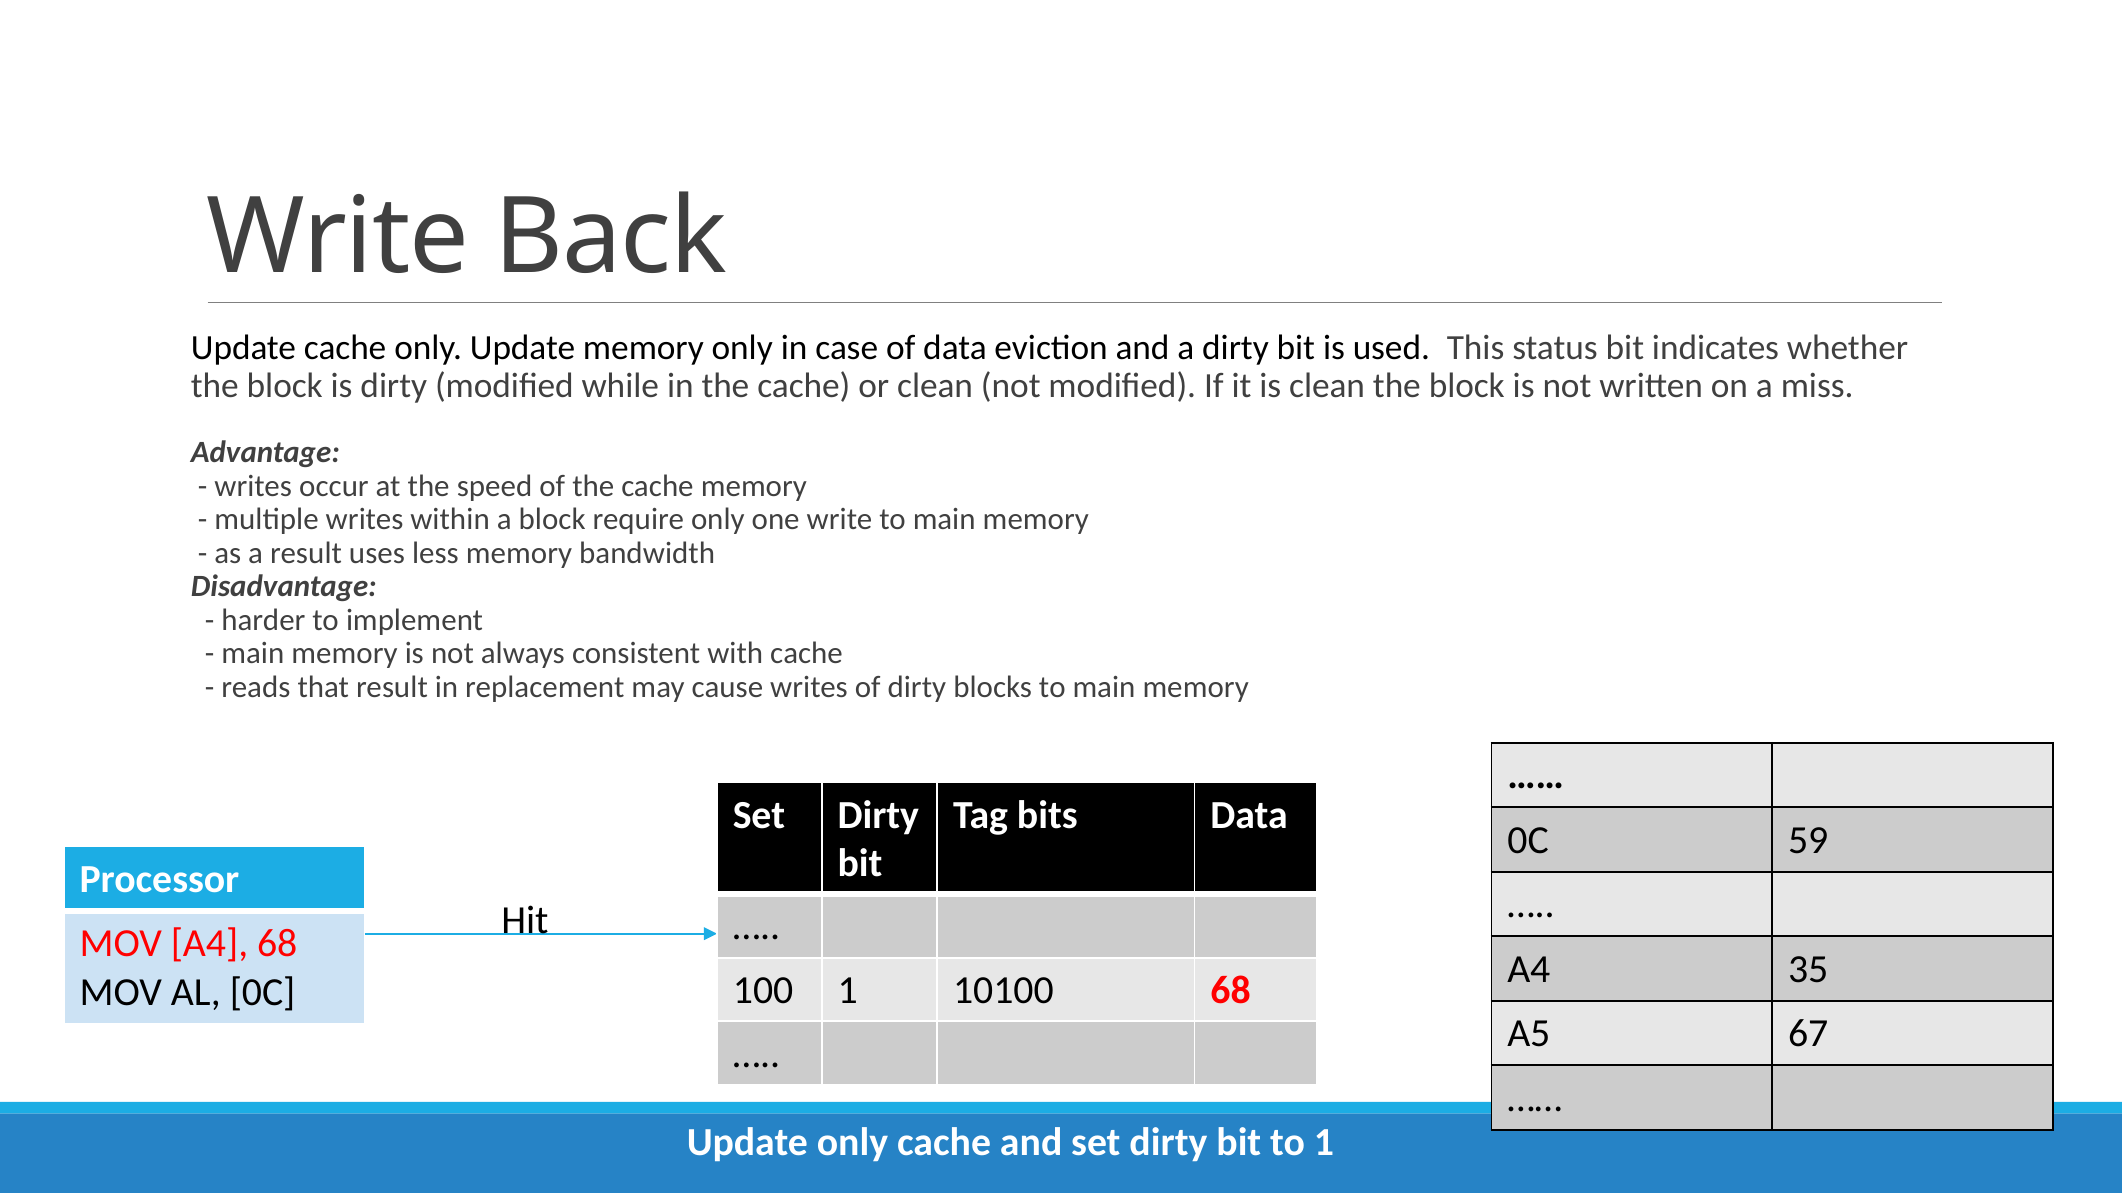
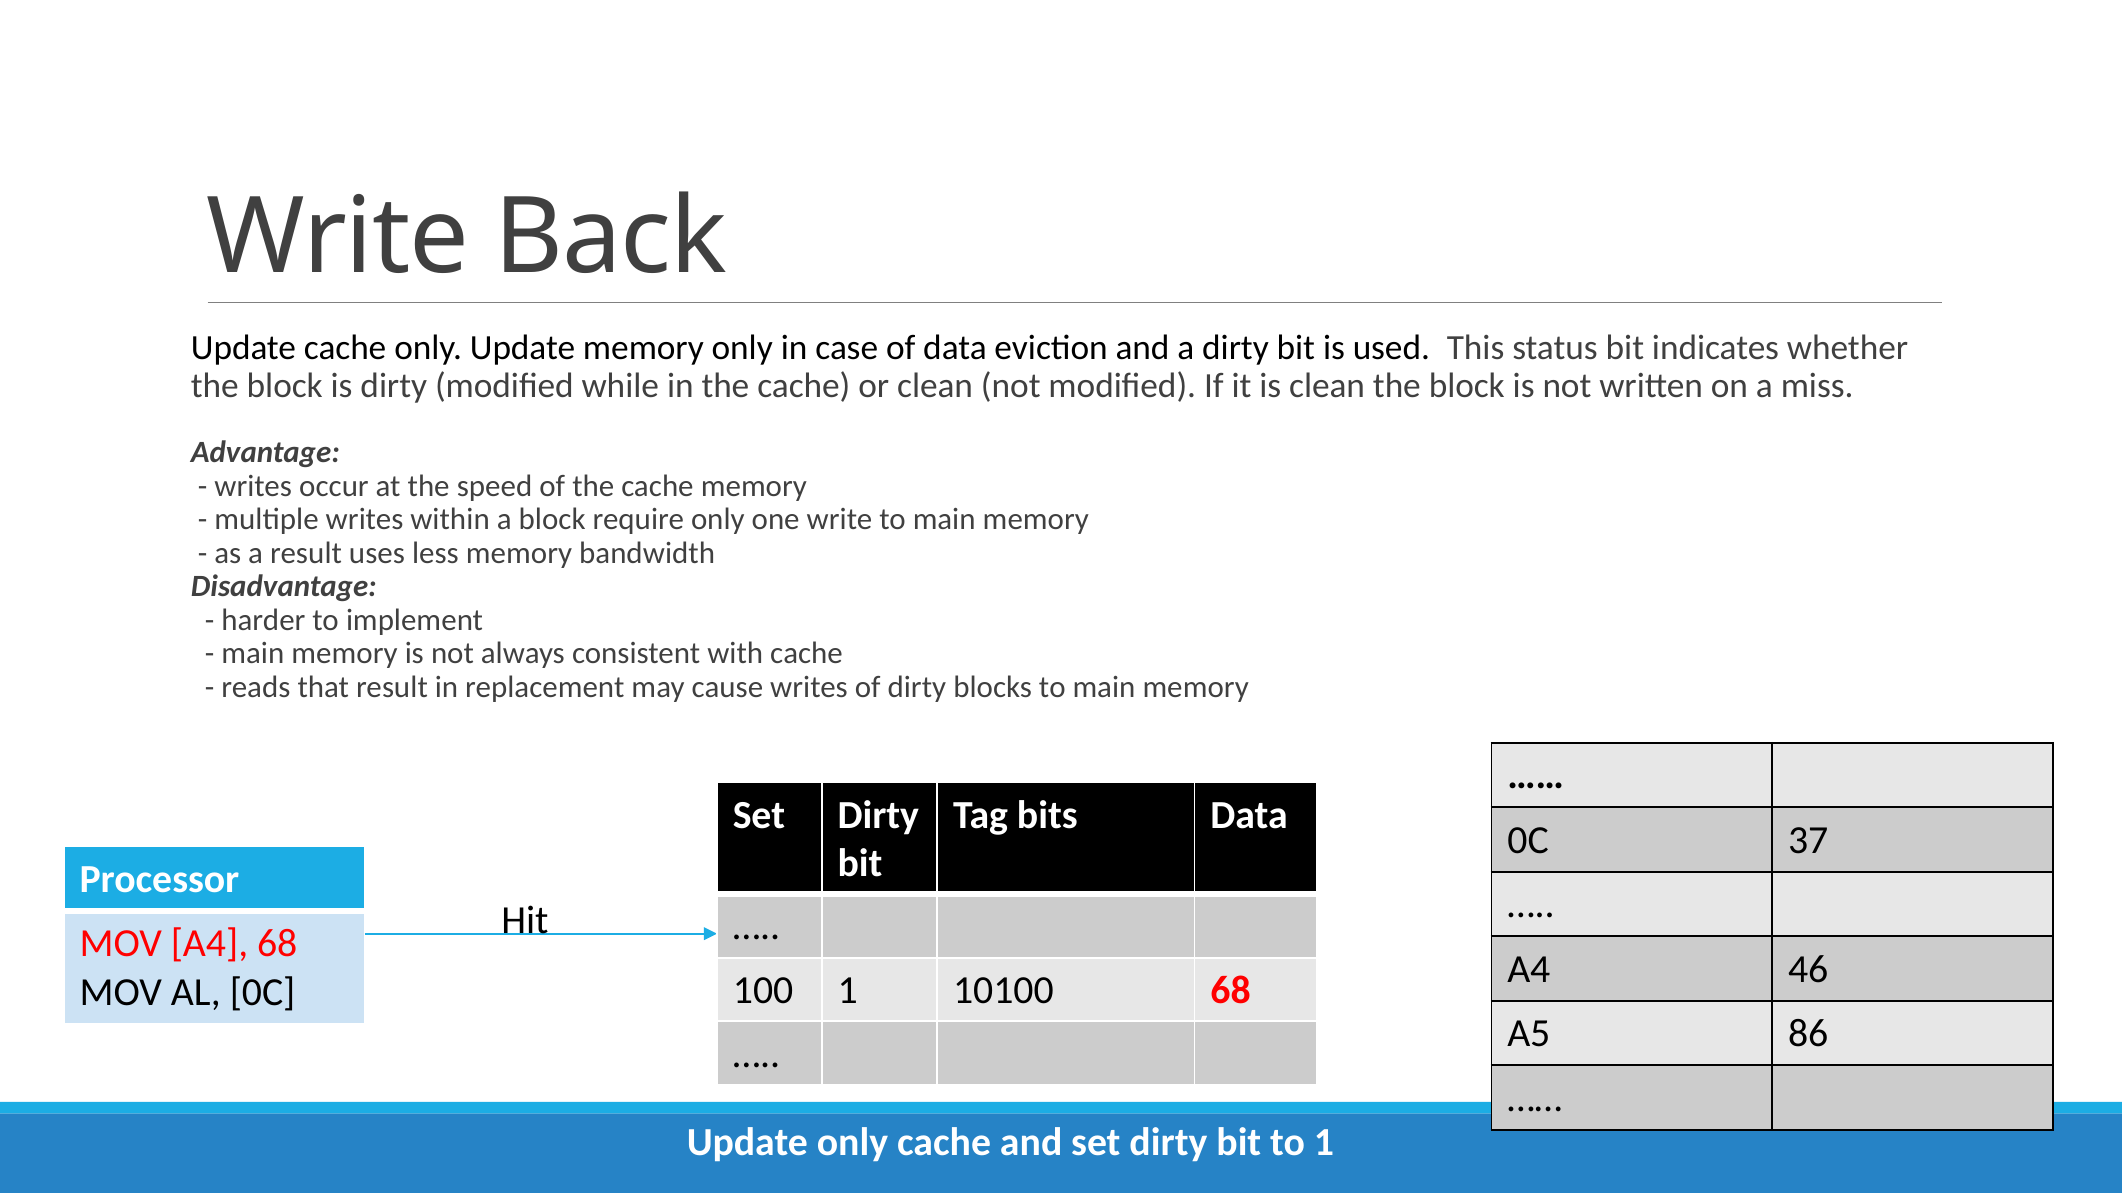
59: 59 -> 37
35: 35 -> 46
67: 67 -> 86
